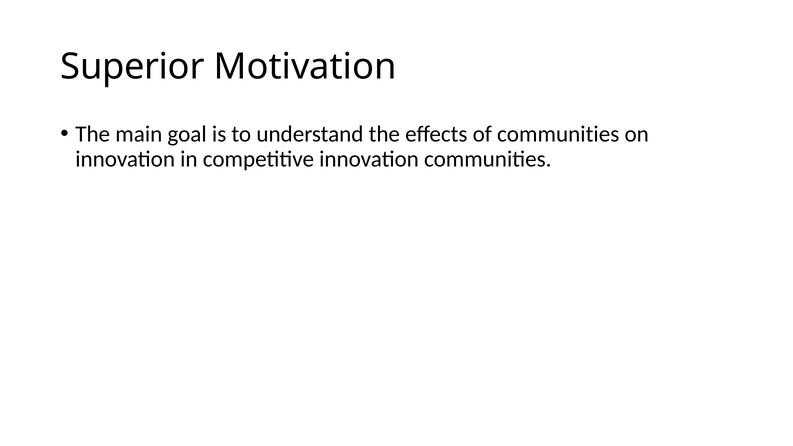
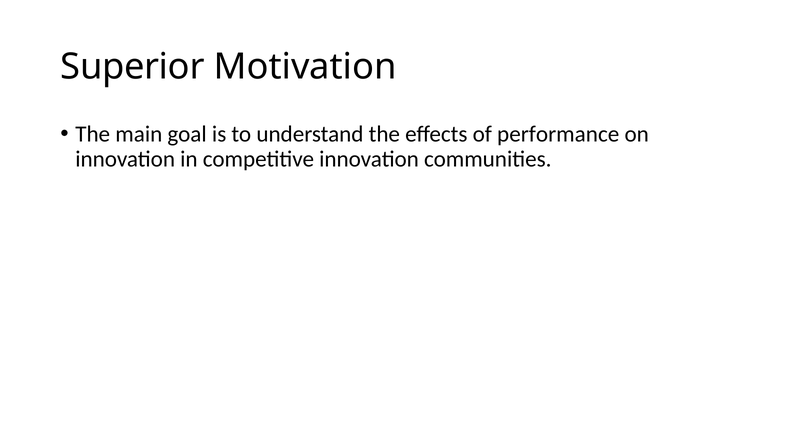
of communities: communities -> performance
